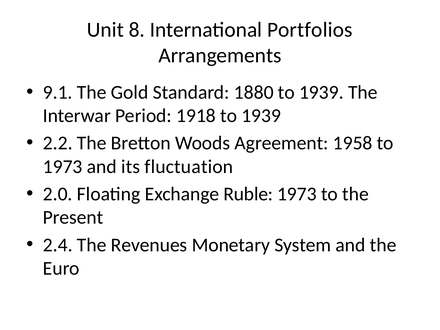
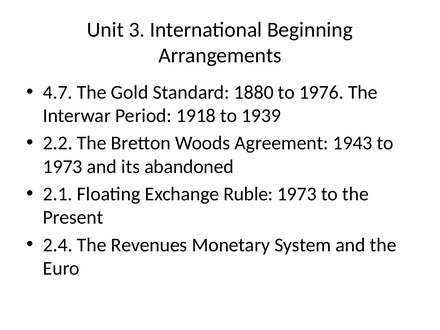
8: 8 -> 3
Portfolios: Portfolios -> Beginning
9.1: 9.1 -> 4.7
1880 to 1939: 1939 -> 1976
1958: 1958 -> 1943
fluctuation: fluctuation -> abandoned
2.0: 2.0 -> 2.1
